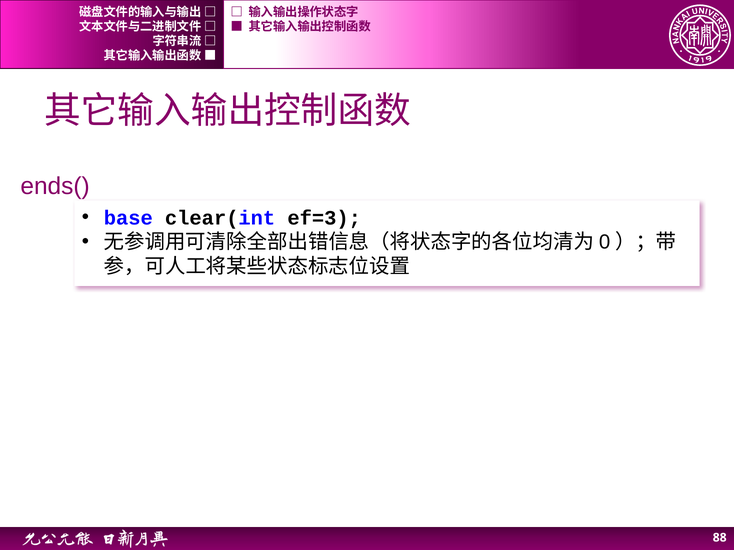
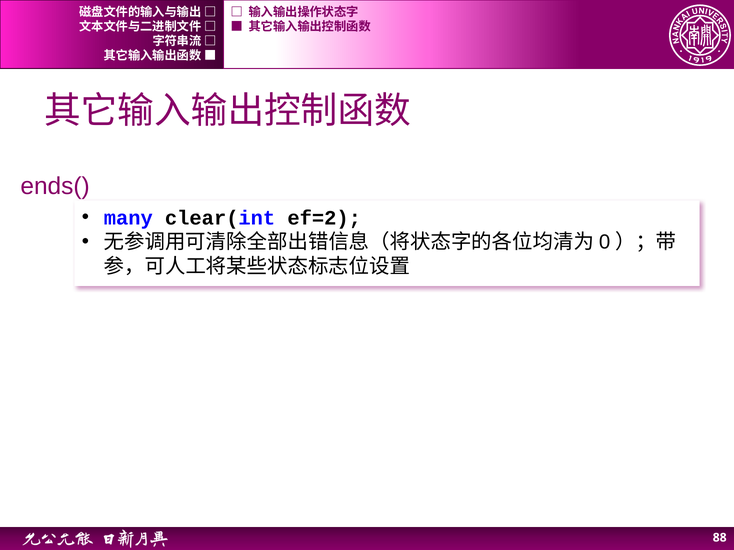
base: base -> many
ef=3: ef=3 -> ef=2
